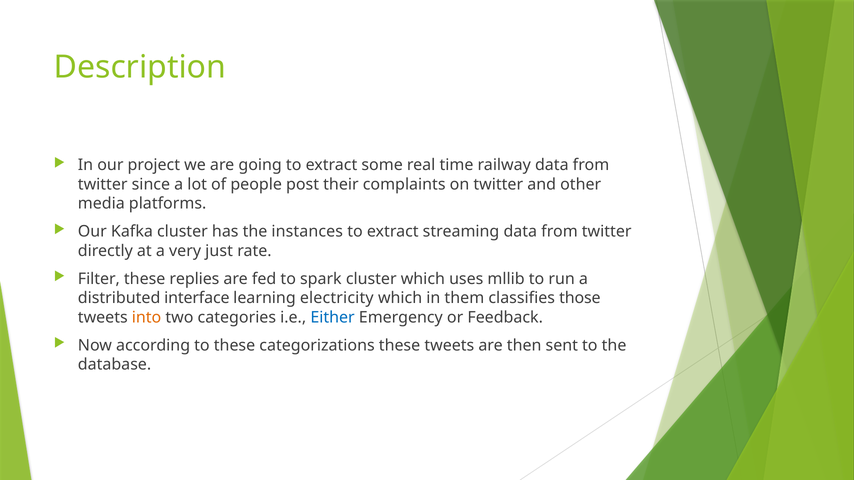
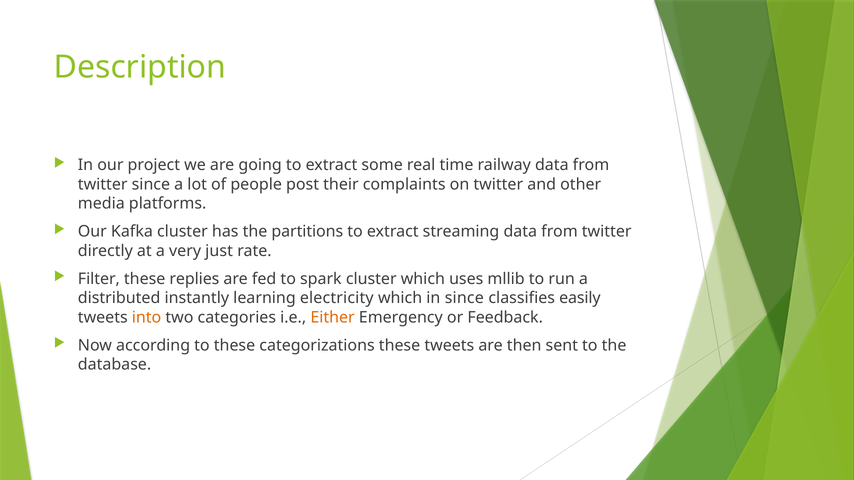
instances: instances -> partitions
interface: interface -> instantly
in them: them -> since
those: those -> easily
Either colour: blue -> orange
